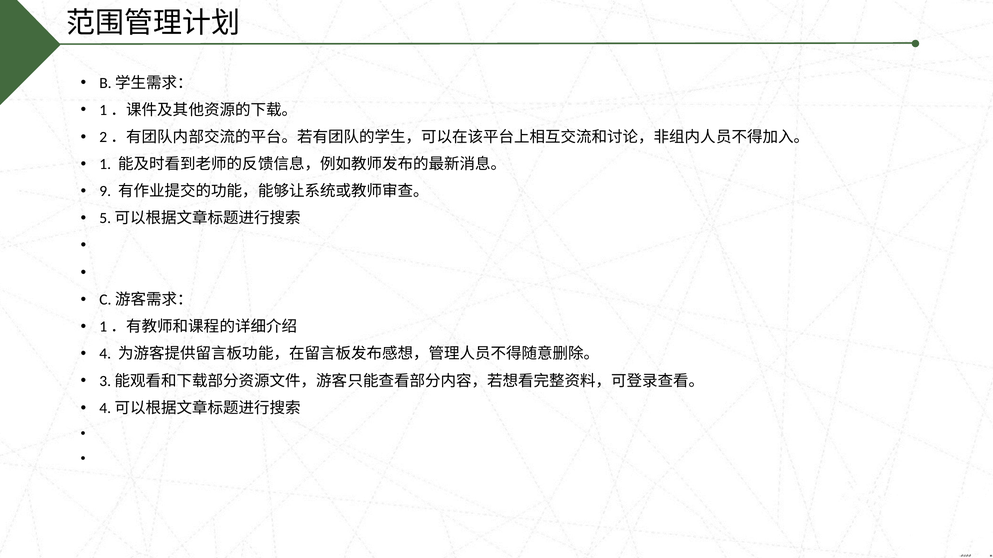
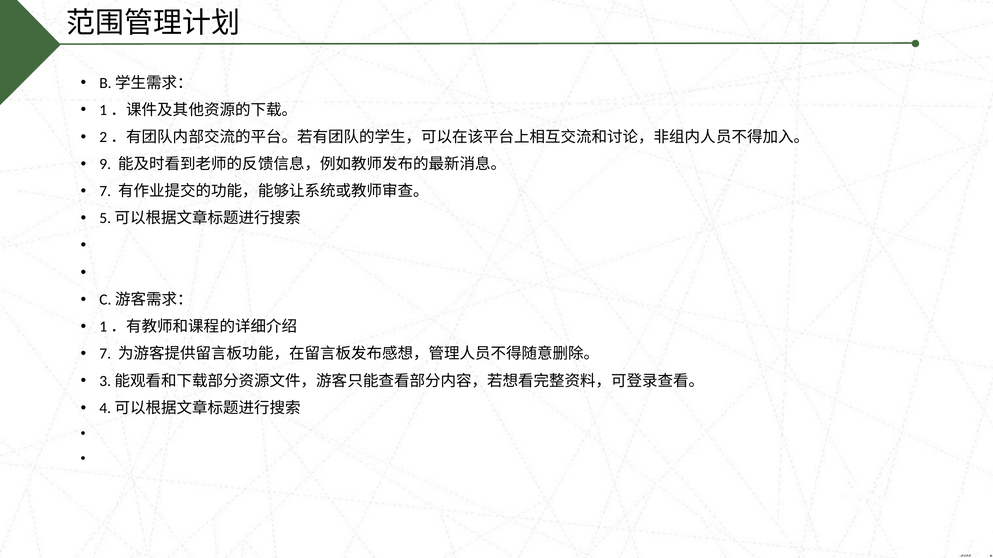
1: 1 -> 9
9 at (105, 191): 9 -> 7
4 at (105, 354): 4 -> 7
